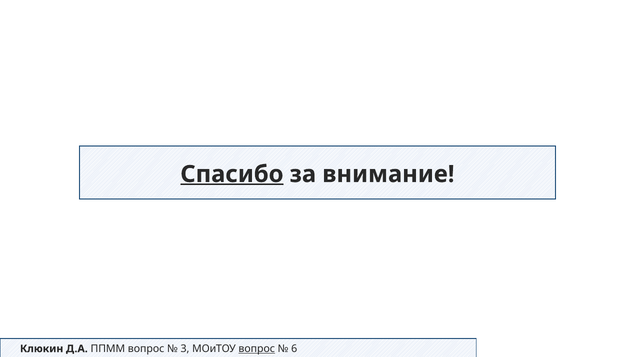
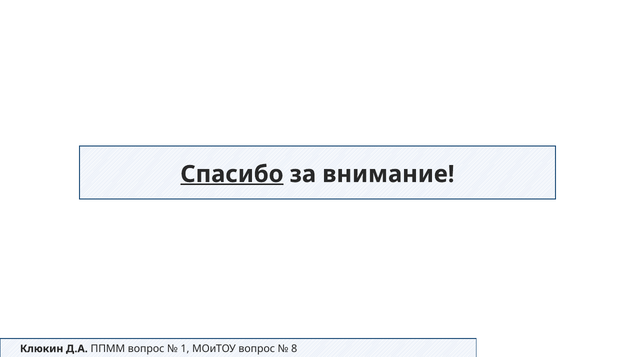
3: 3 -> 1
вопрос at (257, 349) underline: present -> none
6: 6 -> 8
